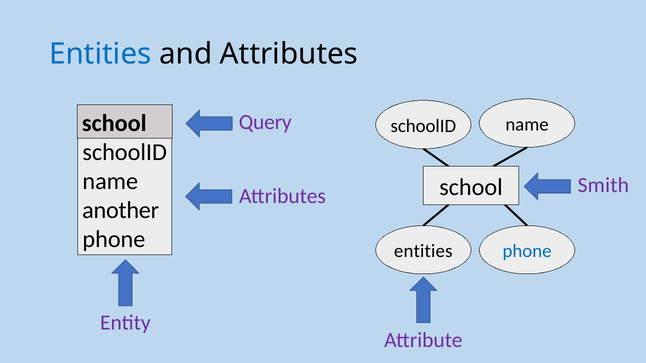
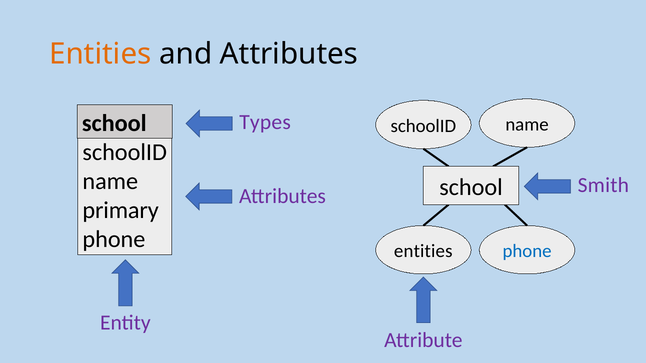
Entities at (100, 54) colour: blue -> orange
Query: Query -> Types
another: another -> primary
